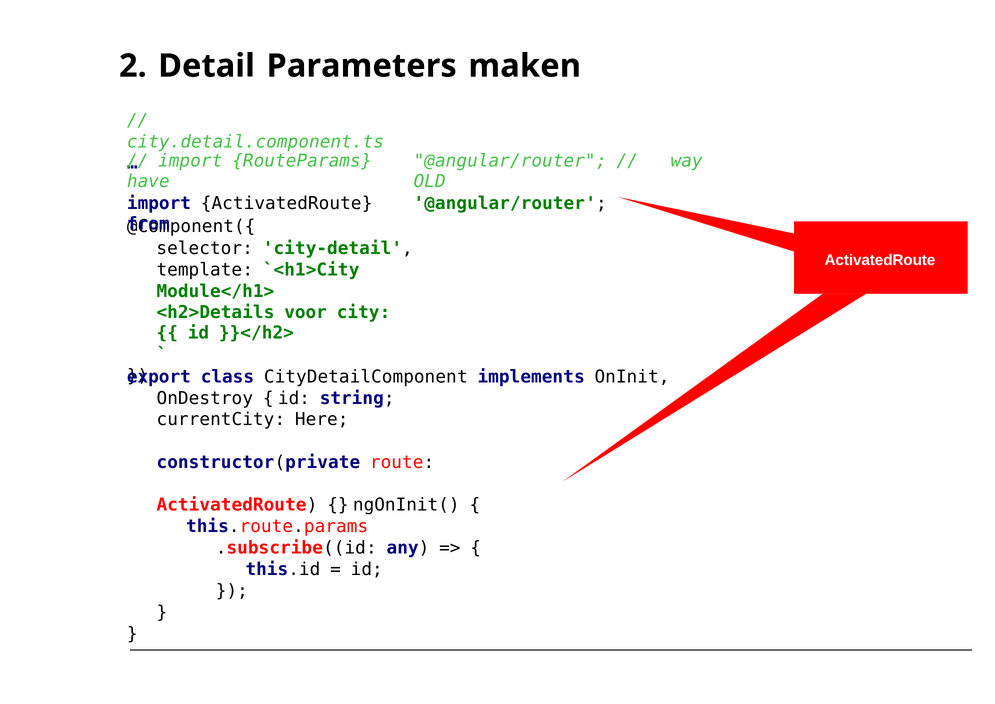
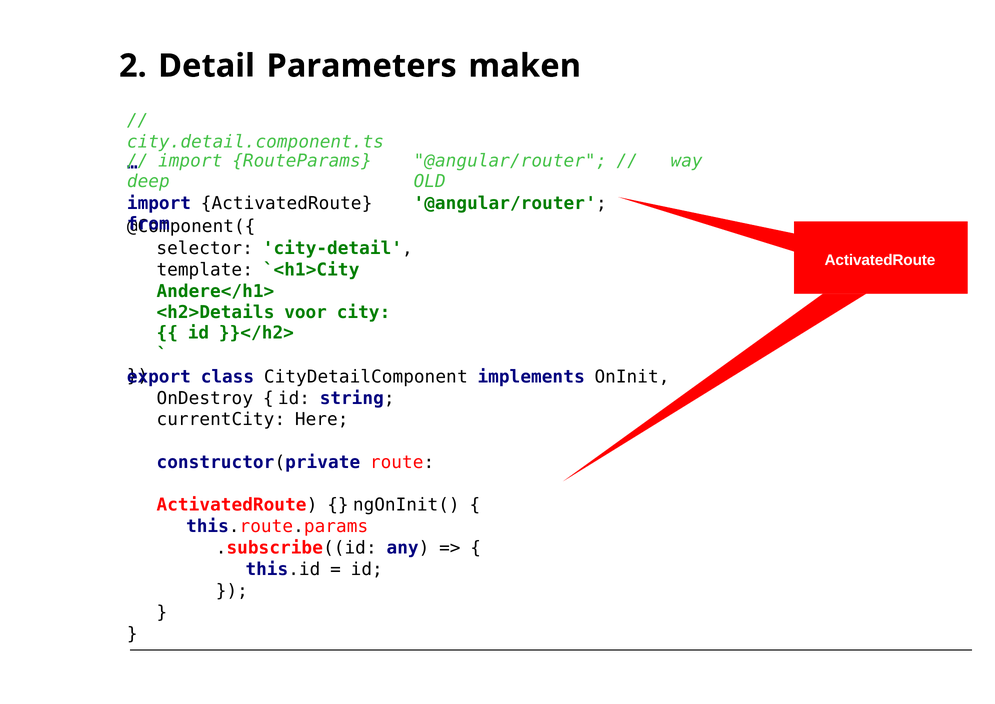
have: have -> deep
Module</h1>: Module</h1> -> Andere</h1>
